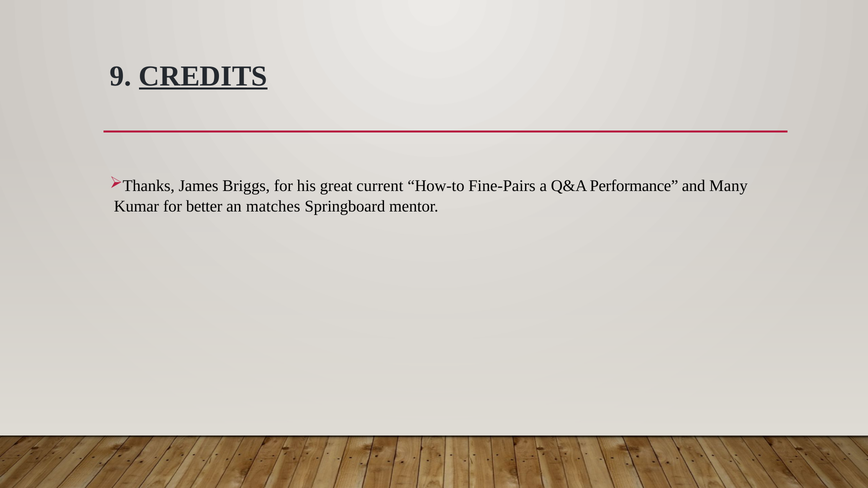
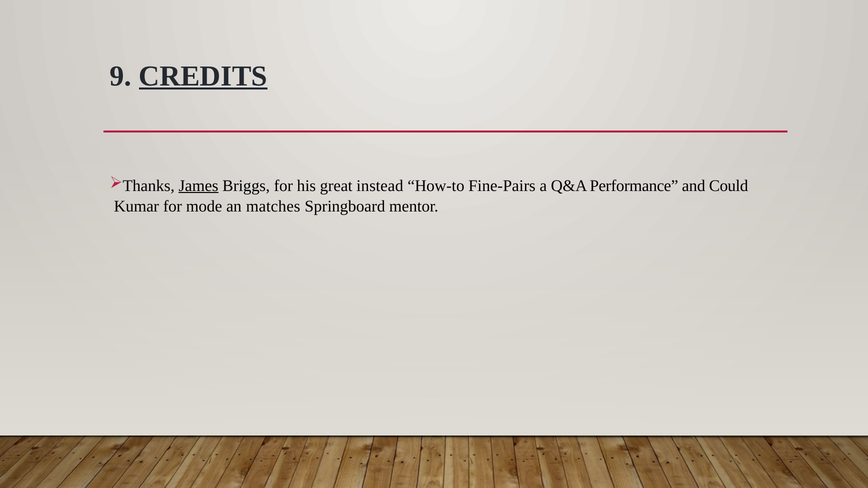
James underline: none -> present
current: current -> instead
Many: Many -> Could
better: better -> mode
